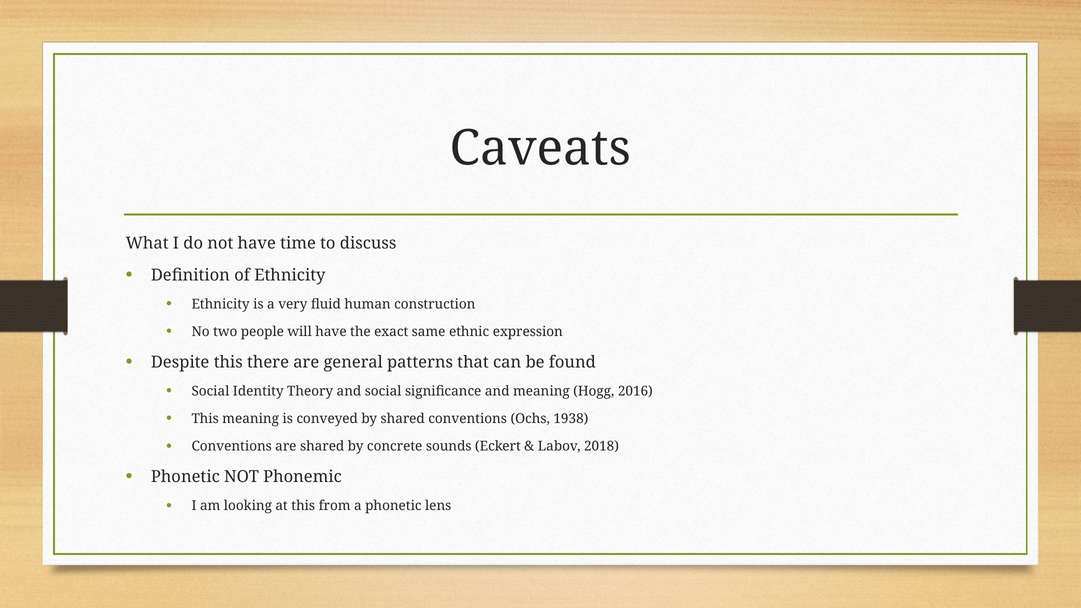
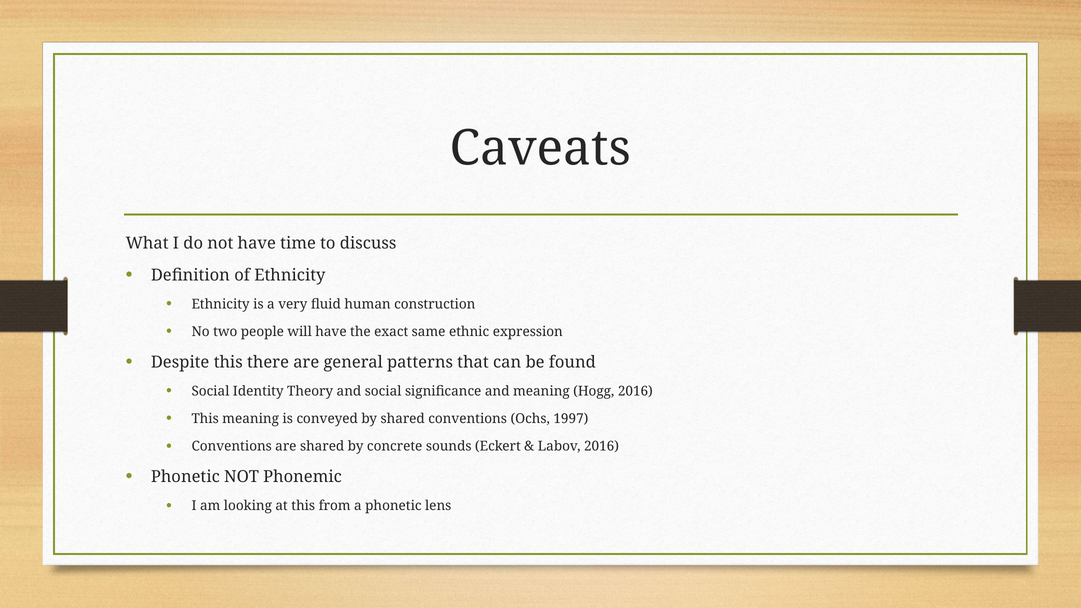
1938: 1938 -> 1997
Labov 2018: 2018 -> 2016
